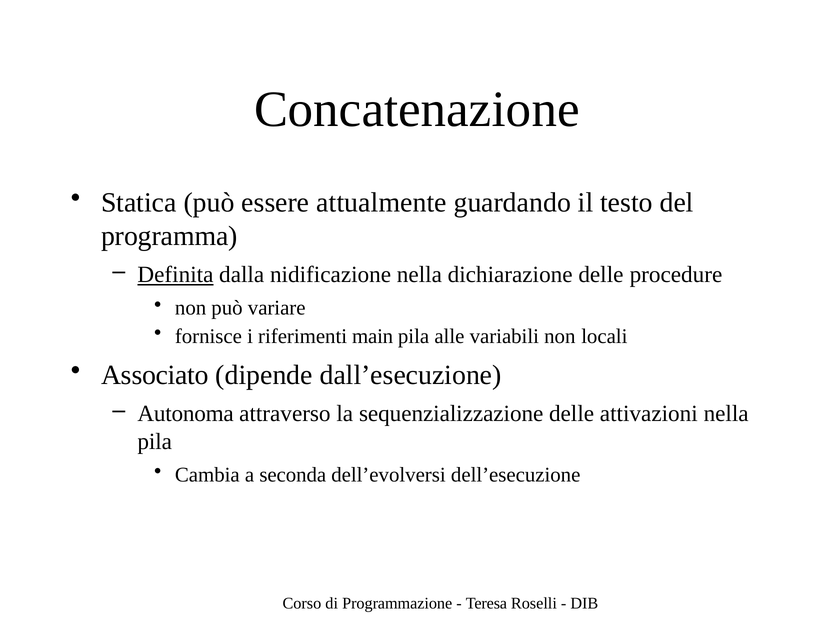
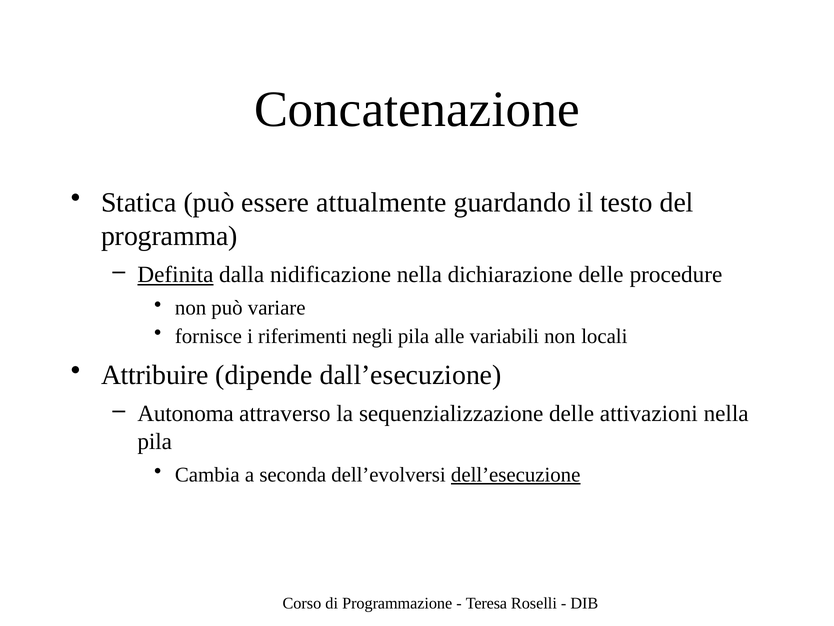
main: main -> negli
Associato: Associato -> Attribuire
dell’esecuzione underline: none -> present
